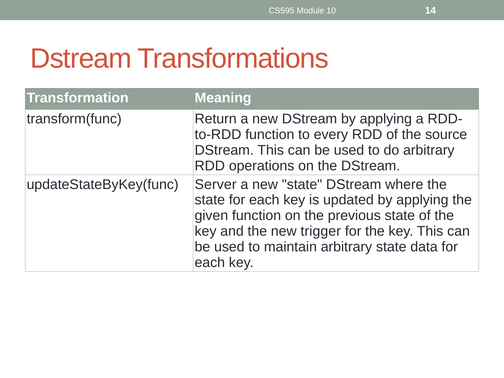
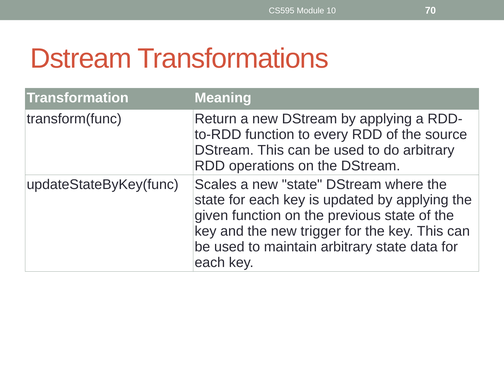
14: 14 -> 70
Server: Server -> Scales
